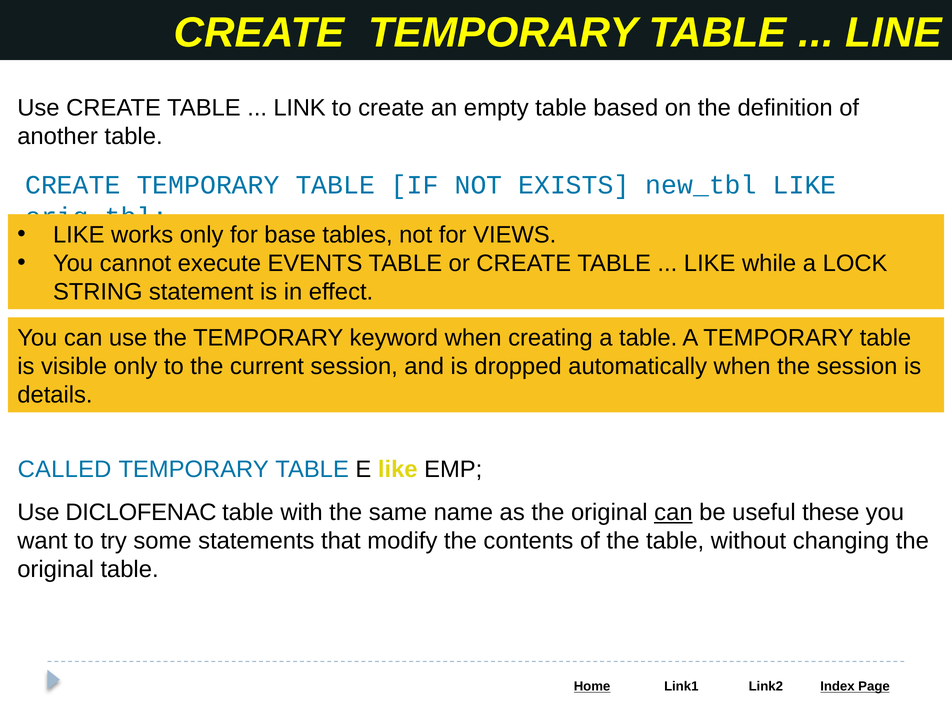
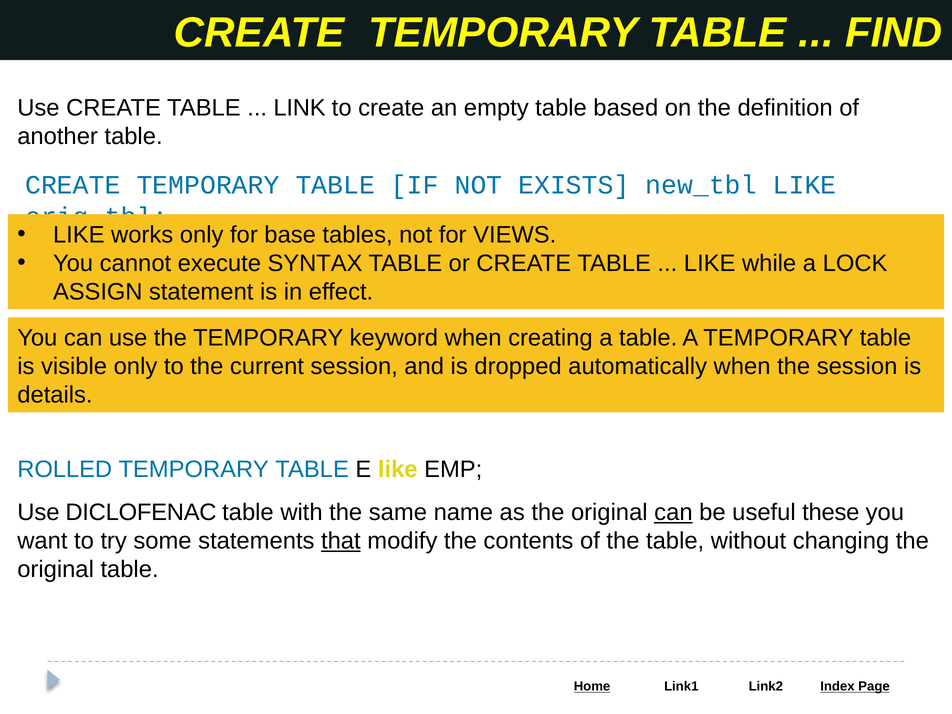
LINE: LINE -> FIND
EVENTS: EVENTS -> SYNTAX
STRING: STRING -> ASSIGN
CALLED: CALLED -> ROLLED
that underline: none -> present
